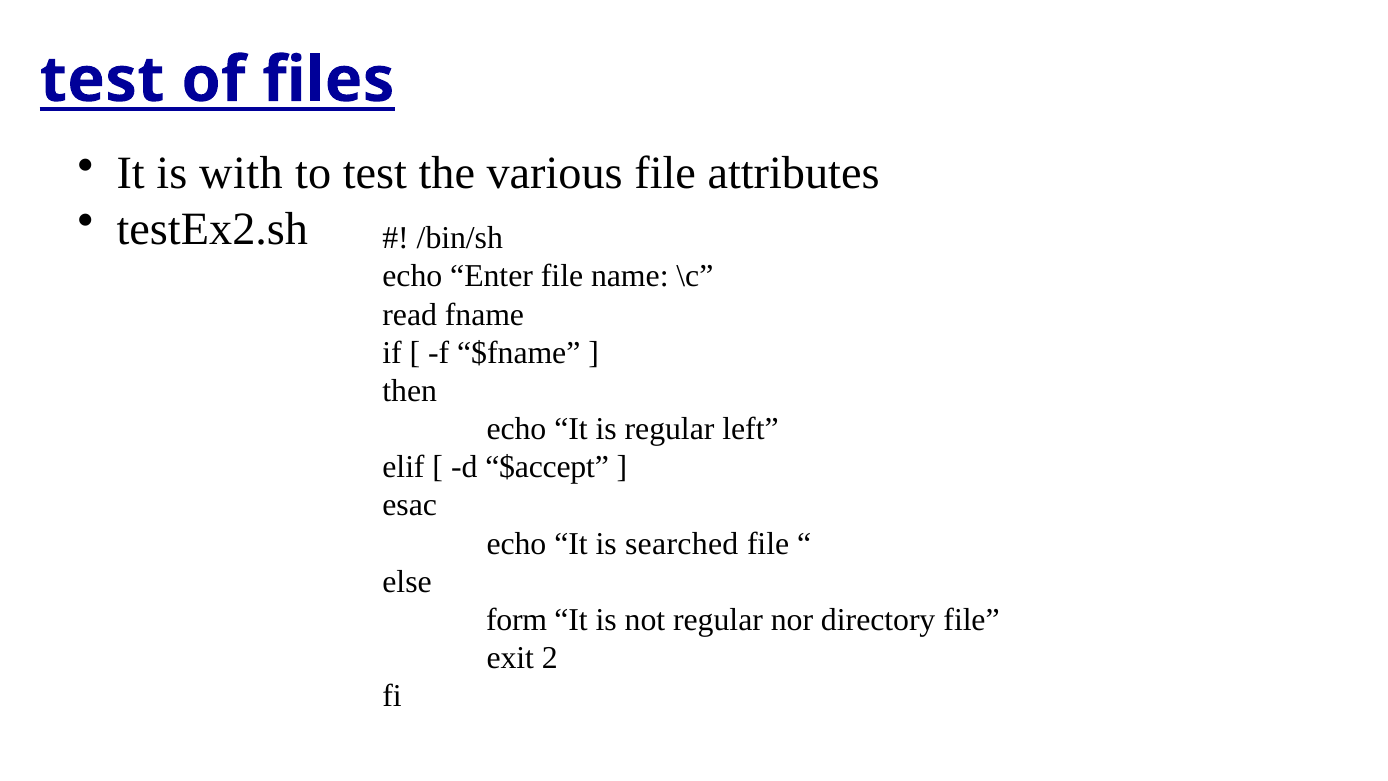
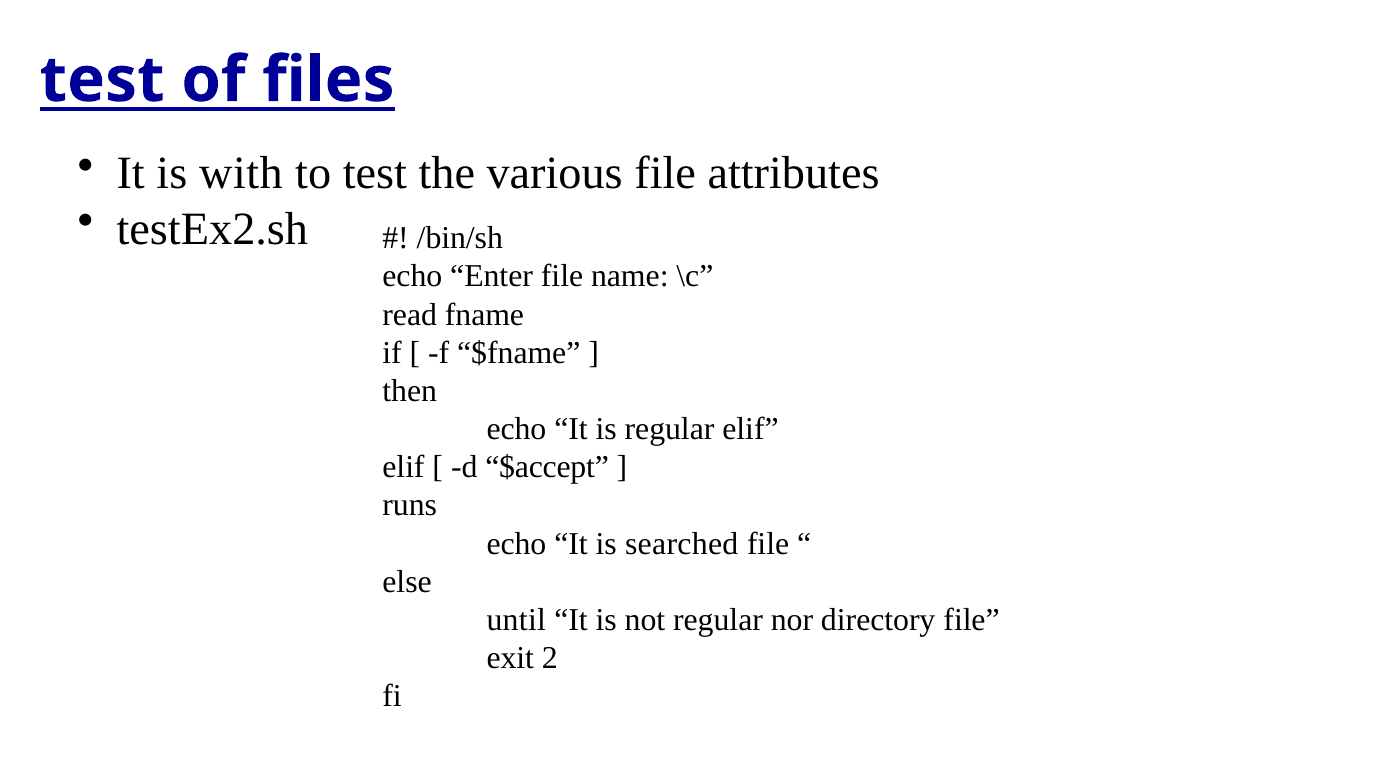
regular left: left -> elif
esac: esac -> runs
form: form -> until
